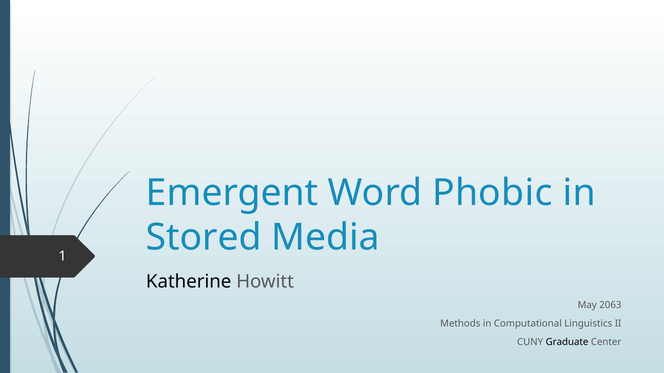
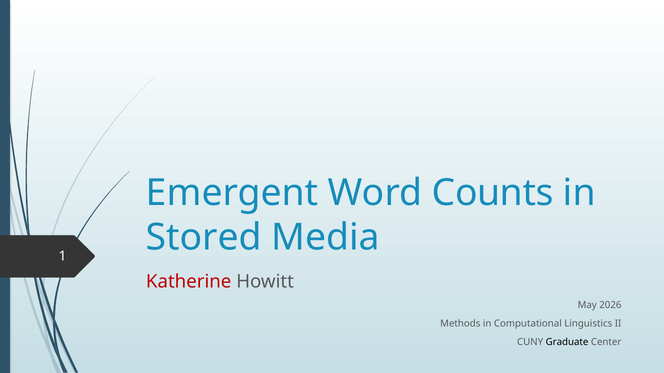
Phobic: Phobic -> Counts
Katherine colour: black -> red
2063: 2063 -> 2026
